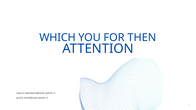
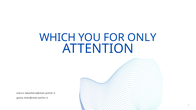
THEN: THEN -> ONLY
